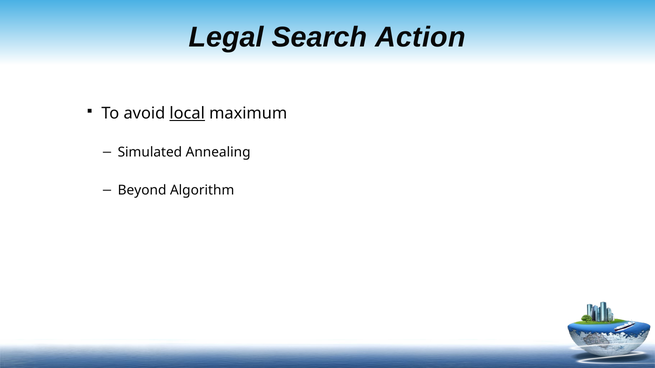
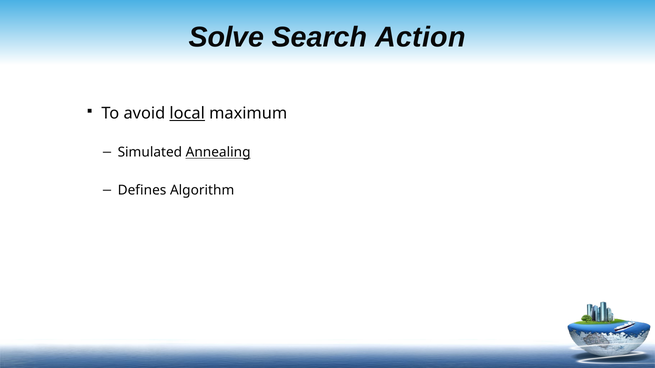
Legal: Legal -> Solve
Annealing underline: none -> present
Beyond: Beyond -> Defines
